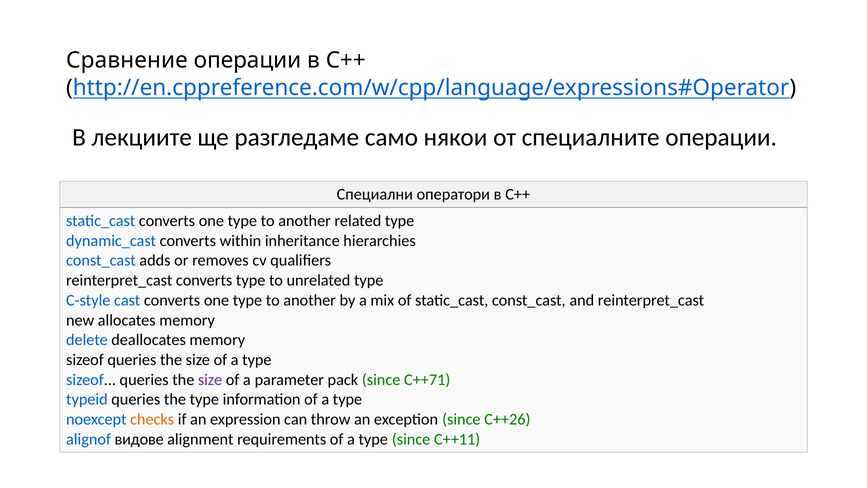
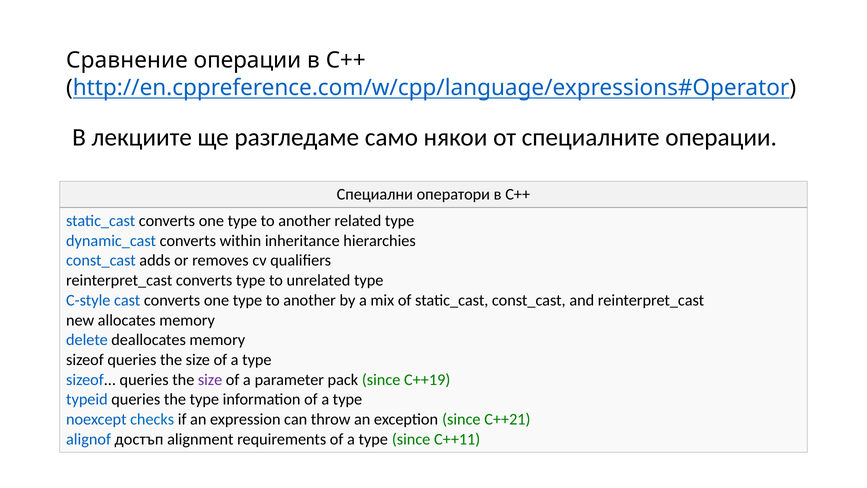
C++71: C++71 -> C++19
checks colour: orange -> blue
C++26: C++26 -> C++21
видове: видове -> достъп
